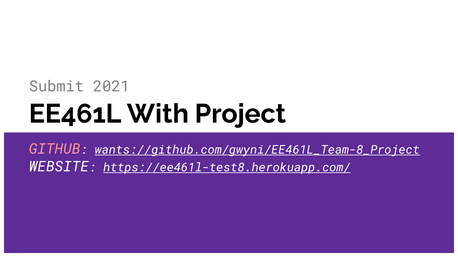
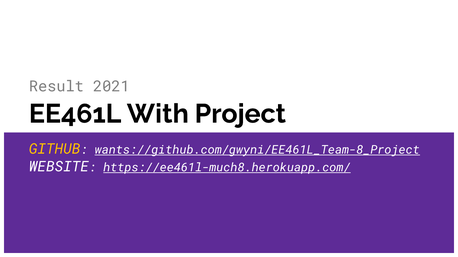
Submit: Submit -> Result
GITHUB colour: pink -> yellow
https://ee461l-test8.herokuapp.com/: https://ee461l-test8.herokuapp.com/ -> https://ee461l-much8.herokuapp.com/
